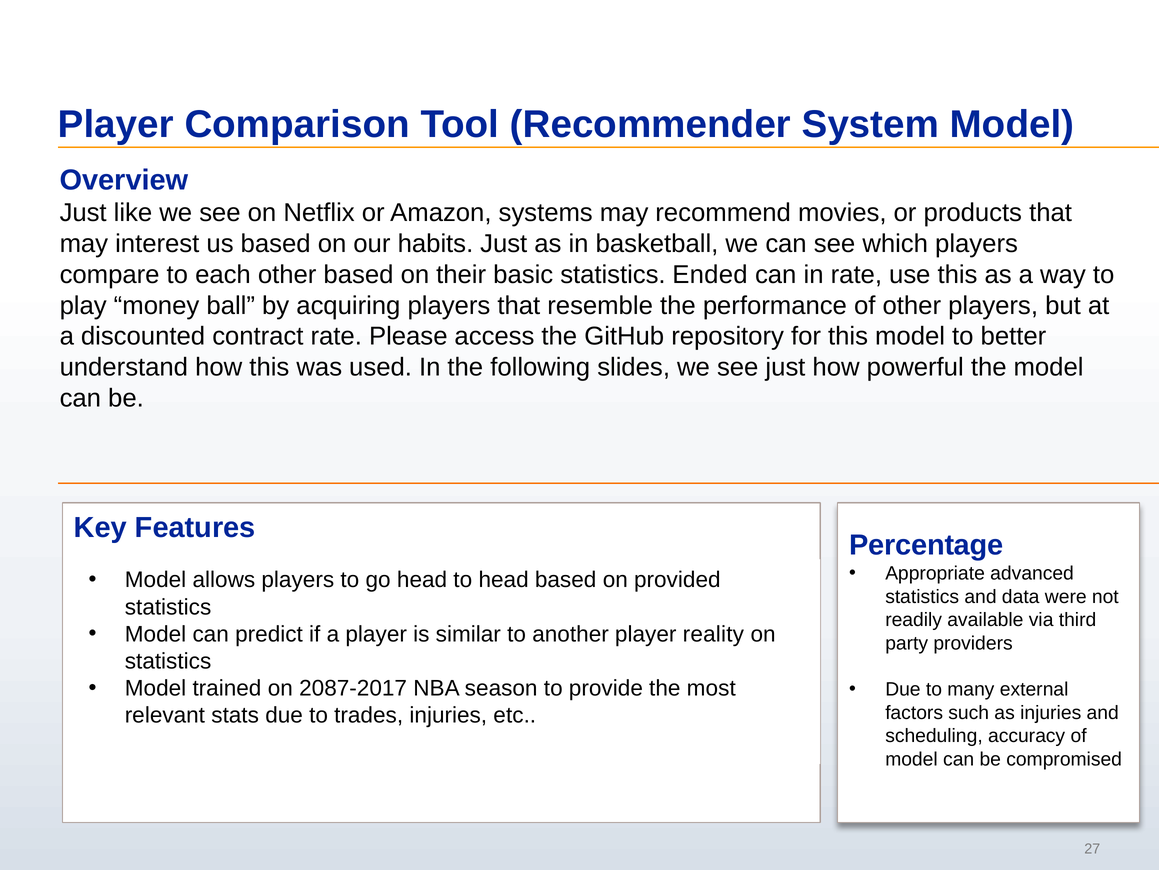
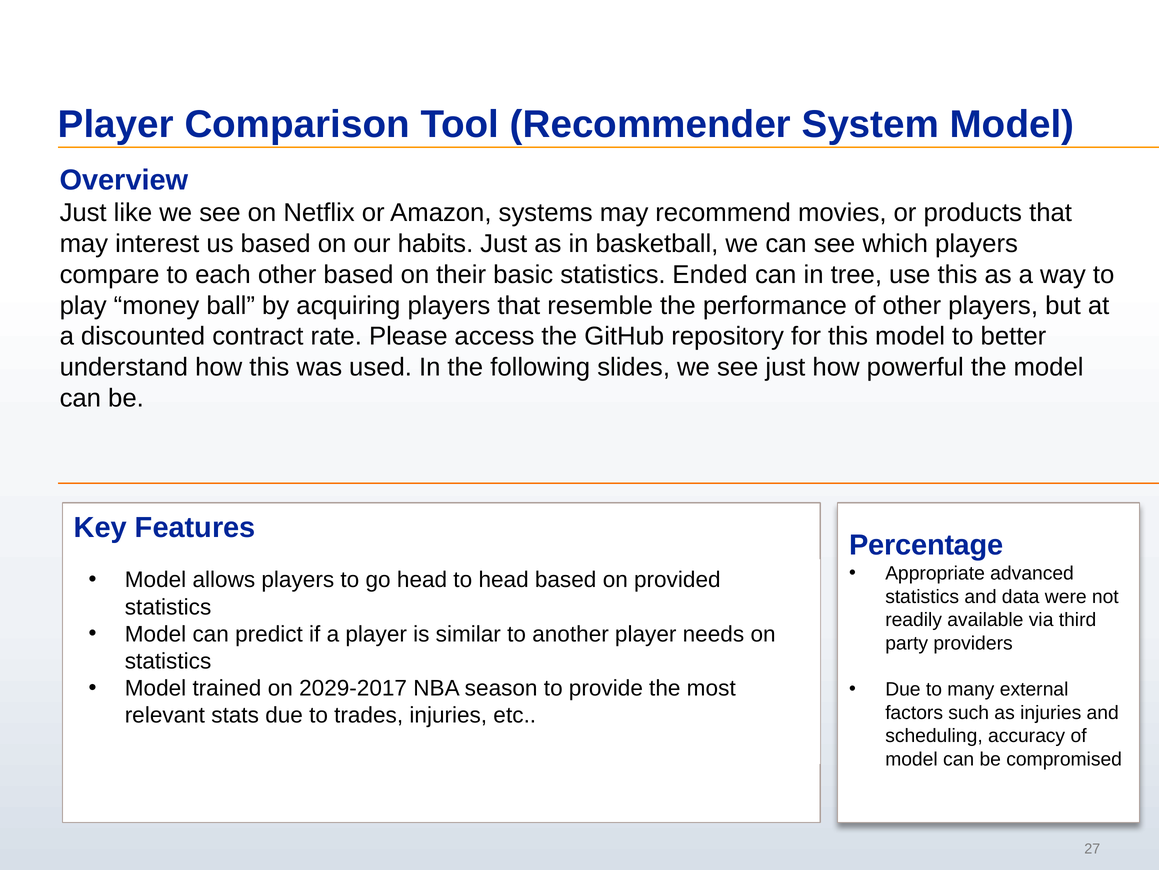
in rate: rate -> tree
reality: reality -> needs
2087-2017: 2087-2017 -> 2029-2017
